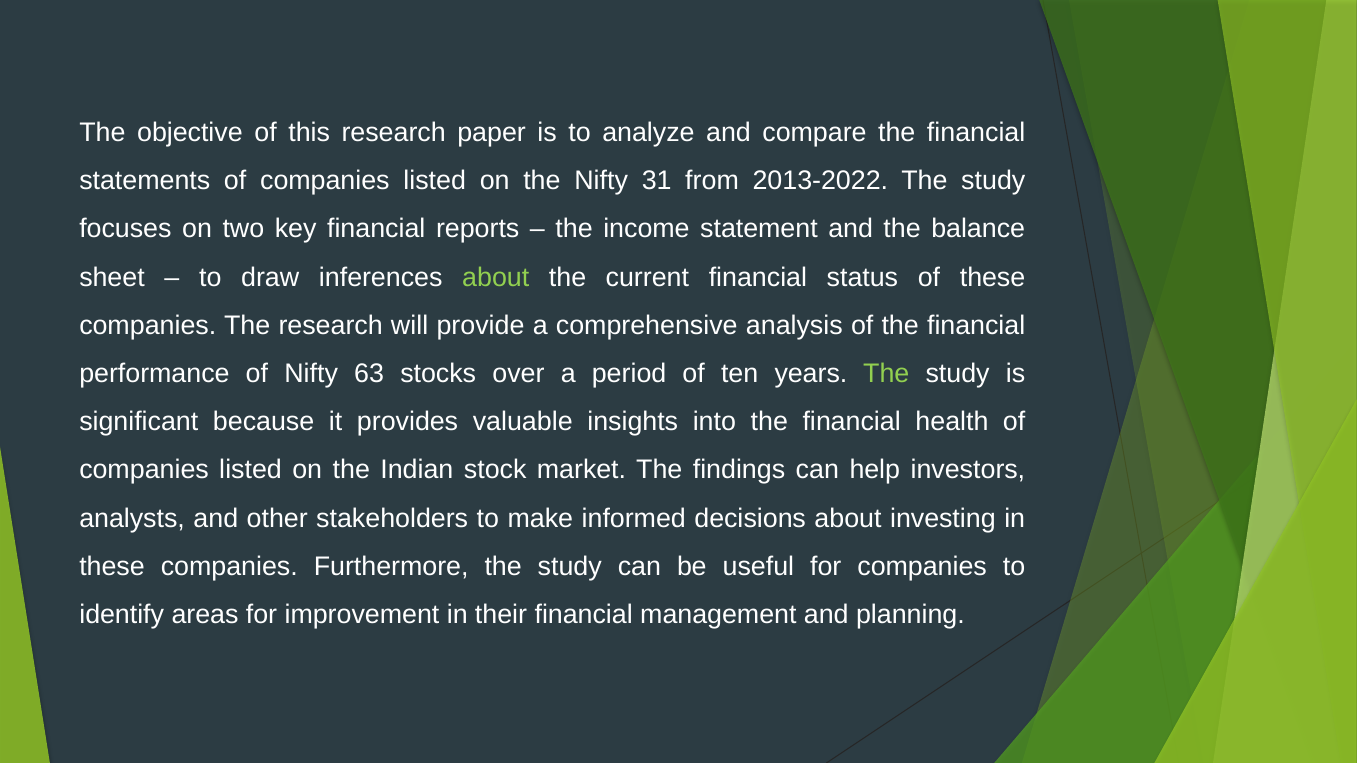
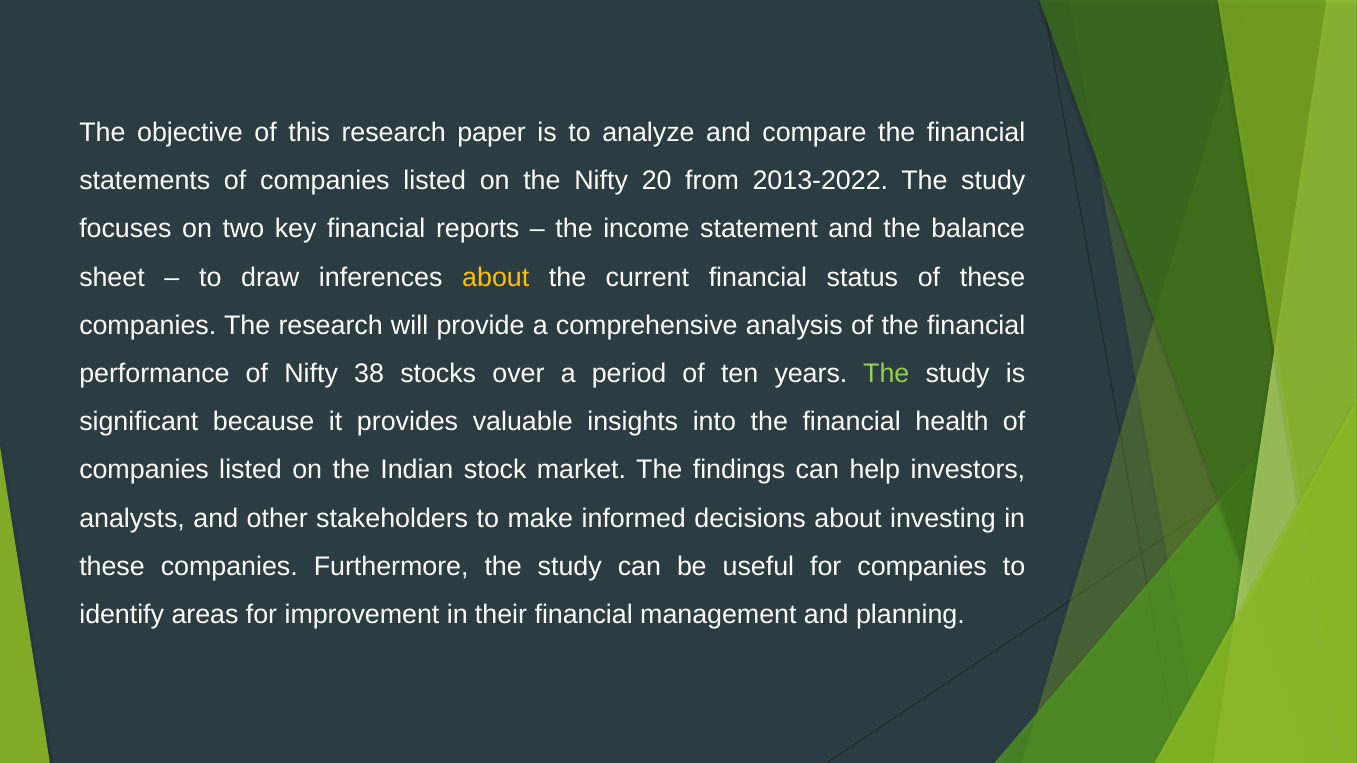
31: 31 -> 20
about at (496, 277) colour: light green -> yellow
63: 63 -> 38
